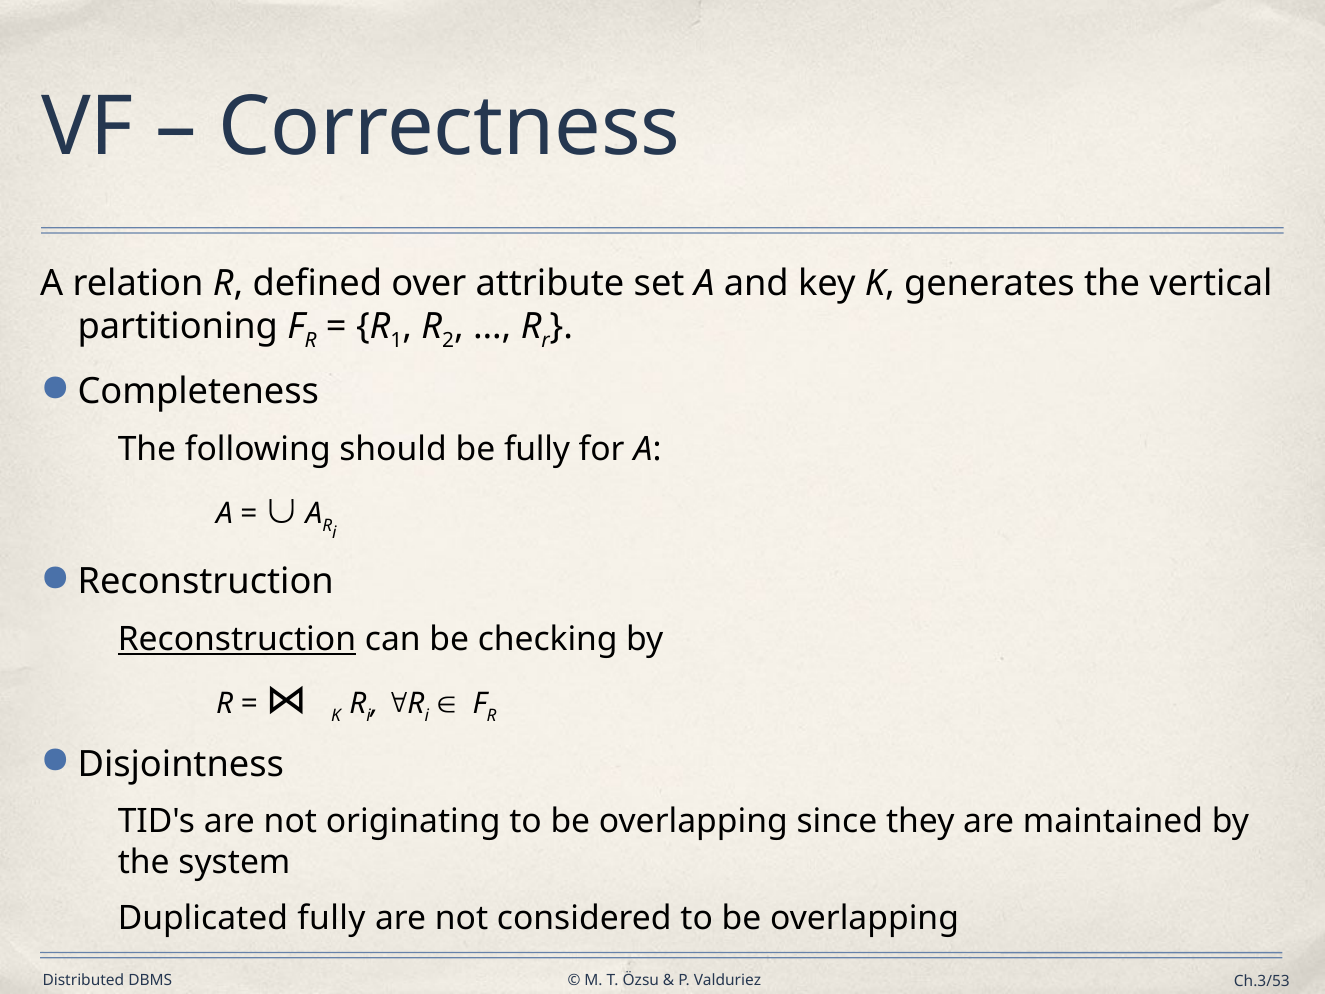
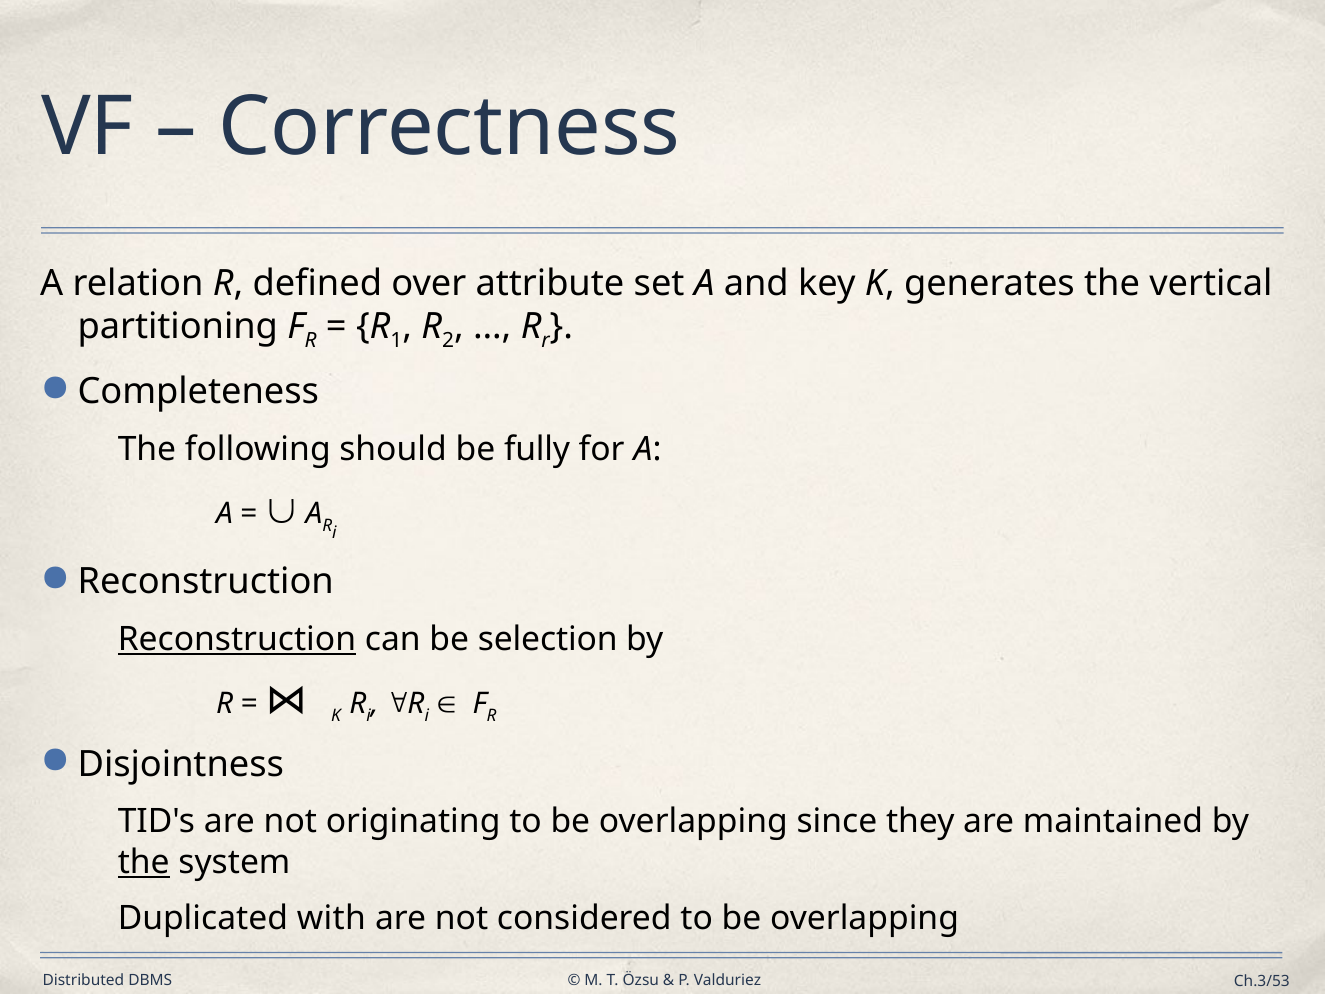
checking: checking -> selection
the at (144, 862) underline: none -> present
Duplicated fully: fully -> with
